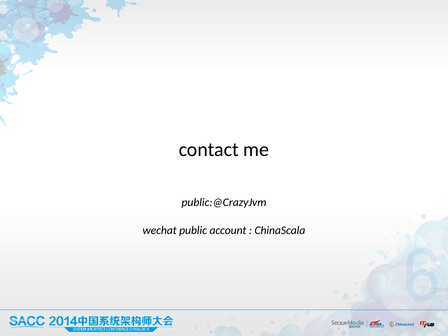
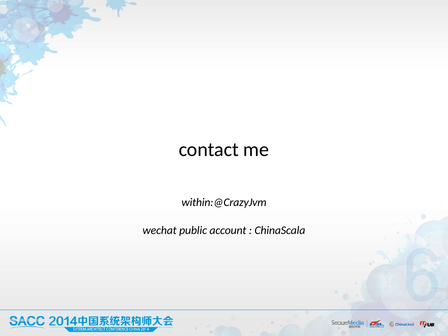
public:@CrazyJvm: public:@CrazyJvm -> within:@CrazyJvm
